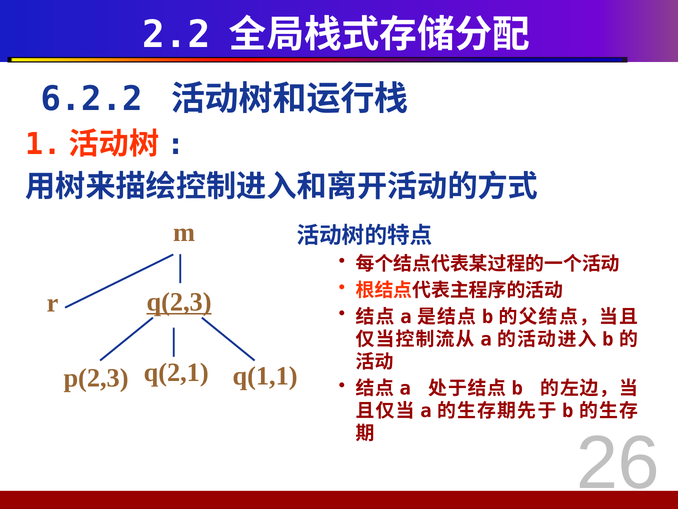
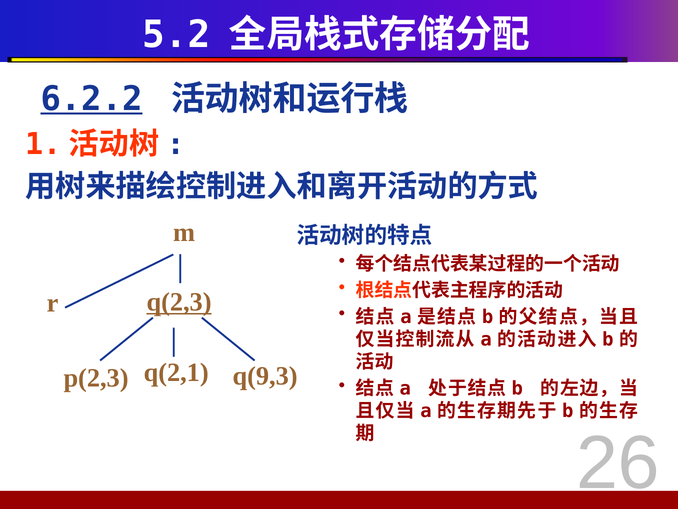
2.2: 2.2 -> 5.2
6.2.2 underline: none -> present
q(1,1: q(1,1 -> q(9,3
